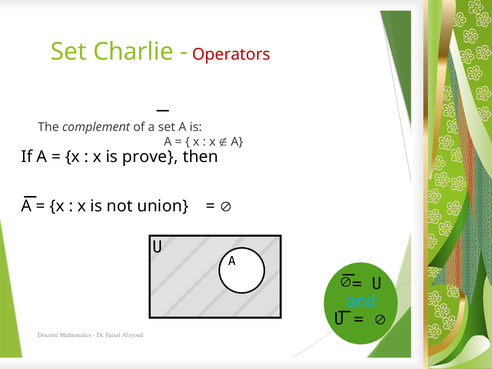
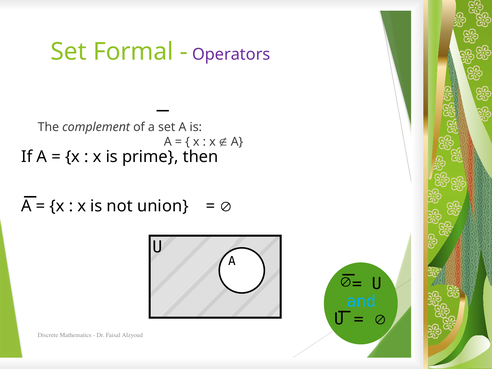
Charlie: Charlie -> Formal
Operators colour: red -> purple
prove: prove -> prime
